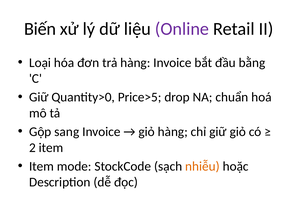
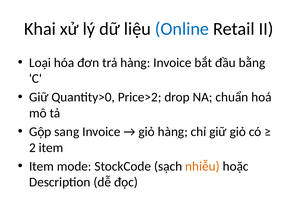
Biến: Biến -> Khai
Online colour: purple -> blue
Price>5: Price>5 -> Price>2
